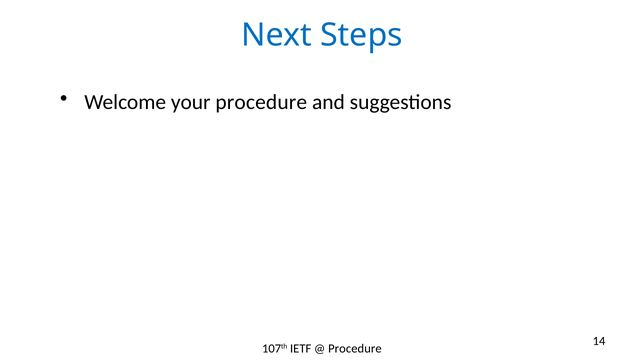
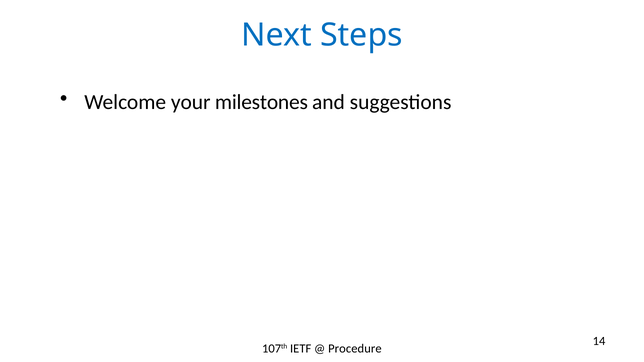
your procedure: procedure -> milestones
